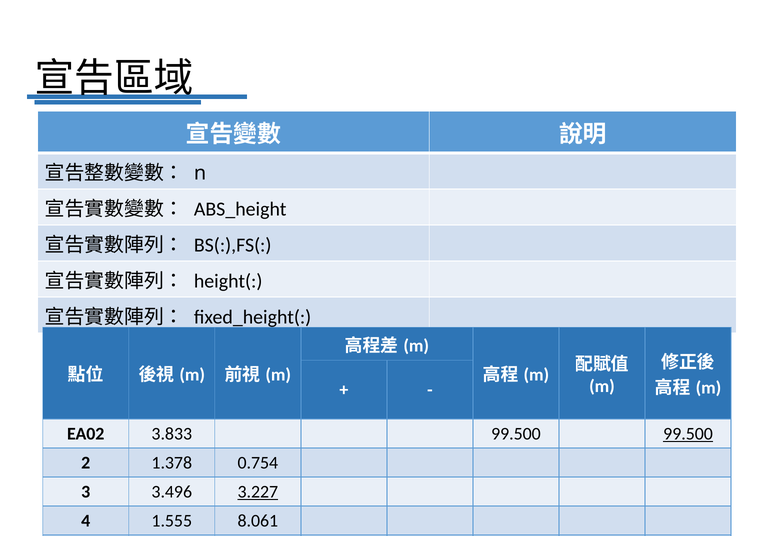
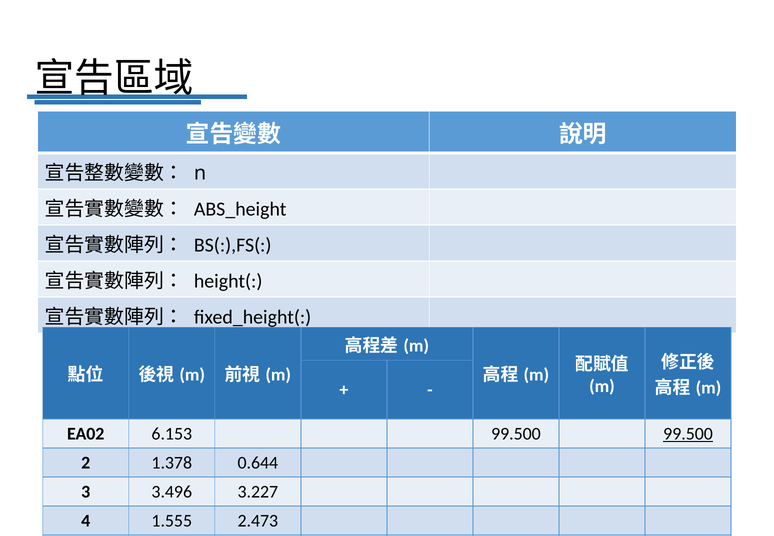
3.833: 3.833 -> 6.153
0.754: 0.754 -> 0.644
3.227 underline: present -> none
8.061: 8.061 -> 2.473
